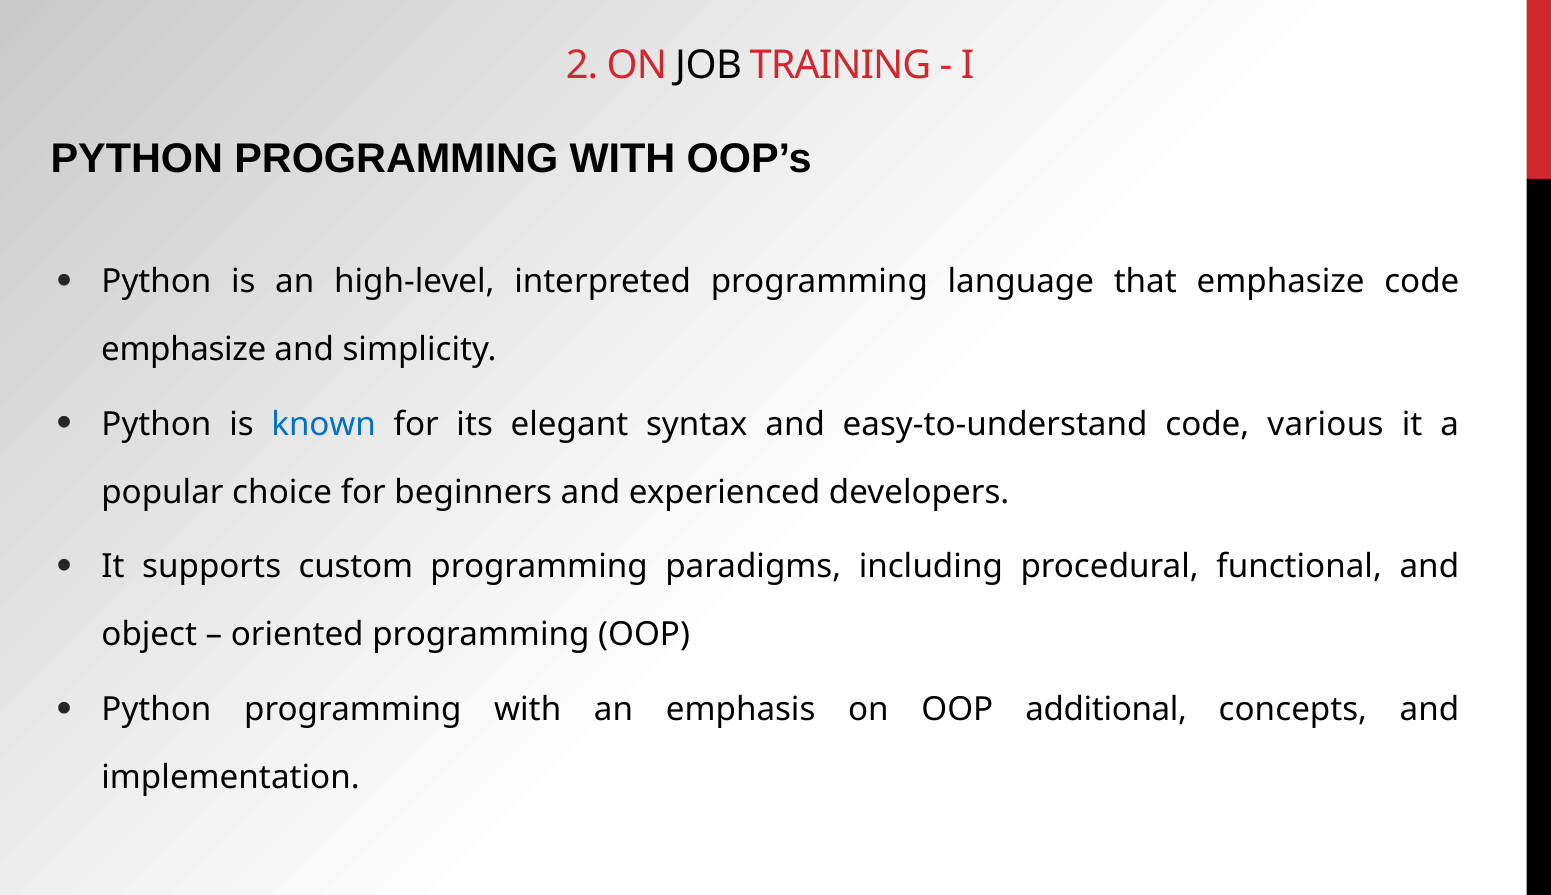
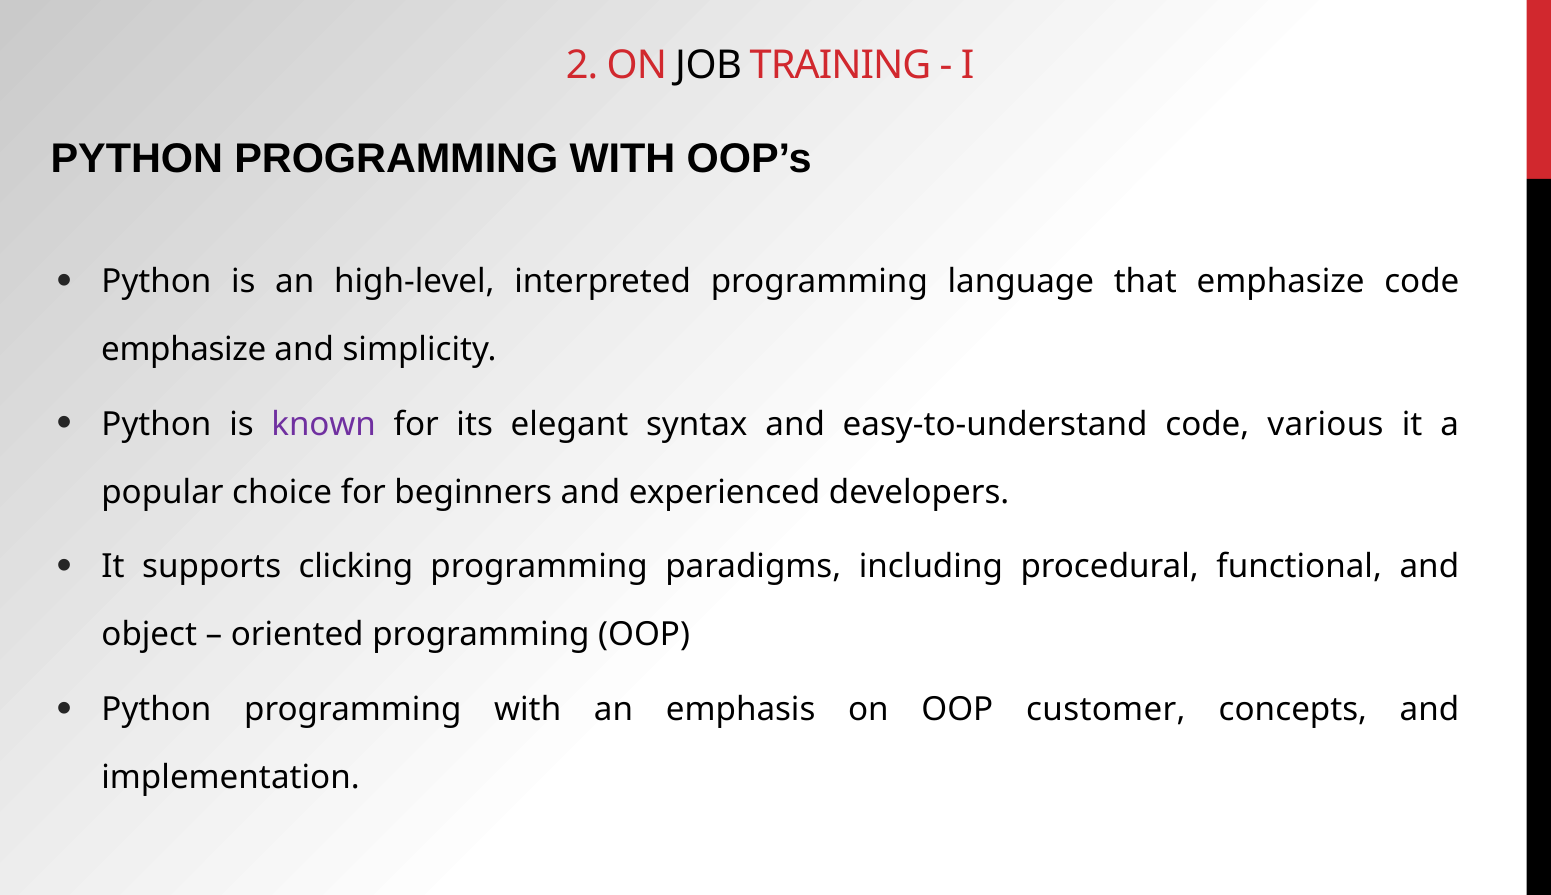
known colour: blue -> purple
custom: custom -> clicking
additional: additional -> customer
